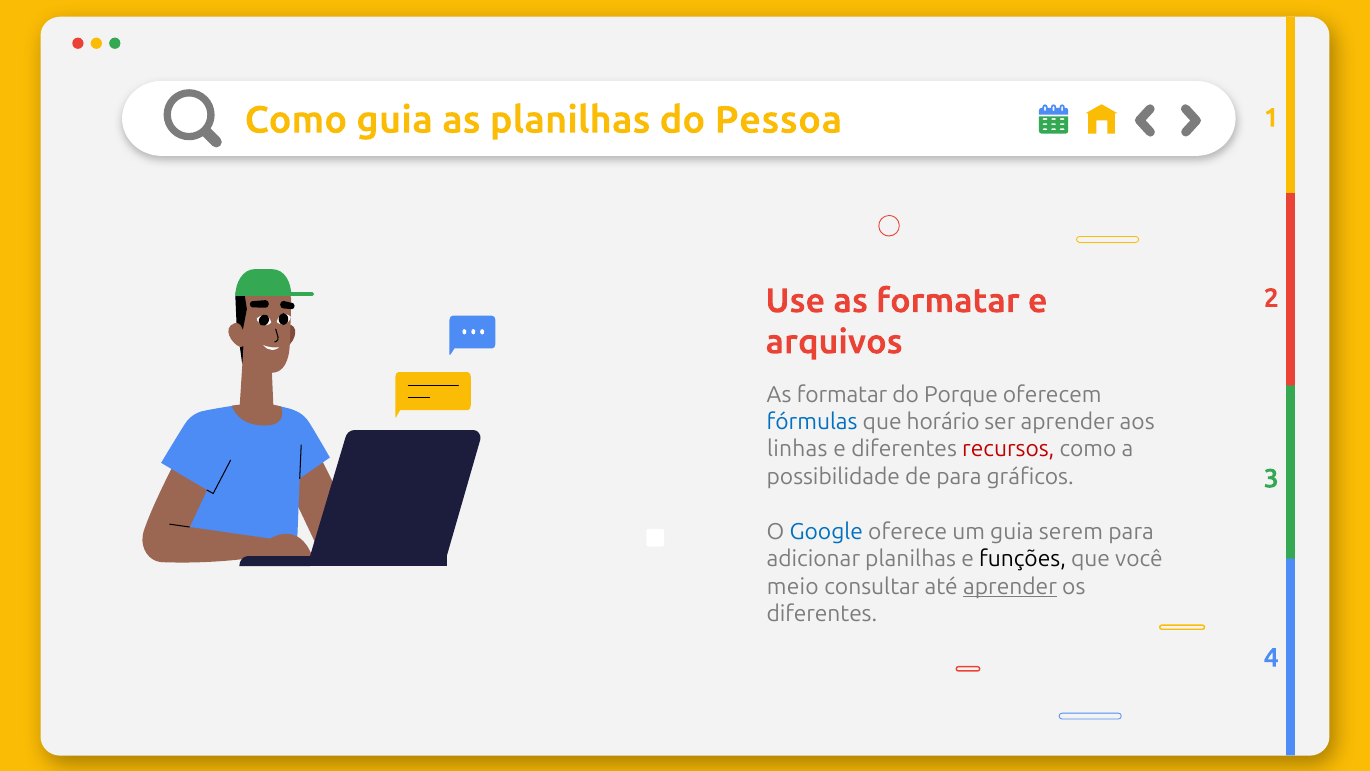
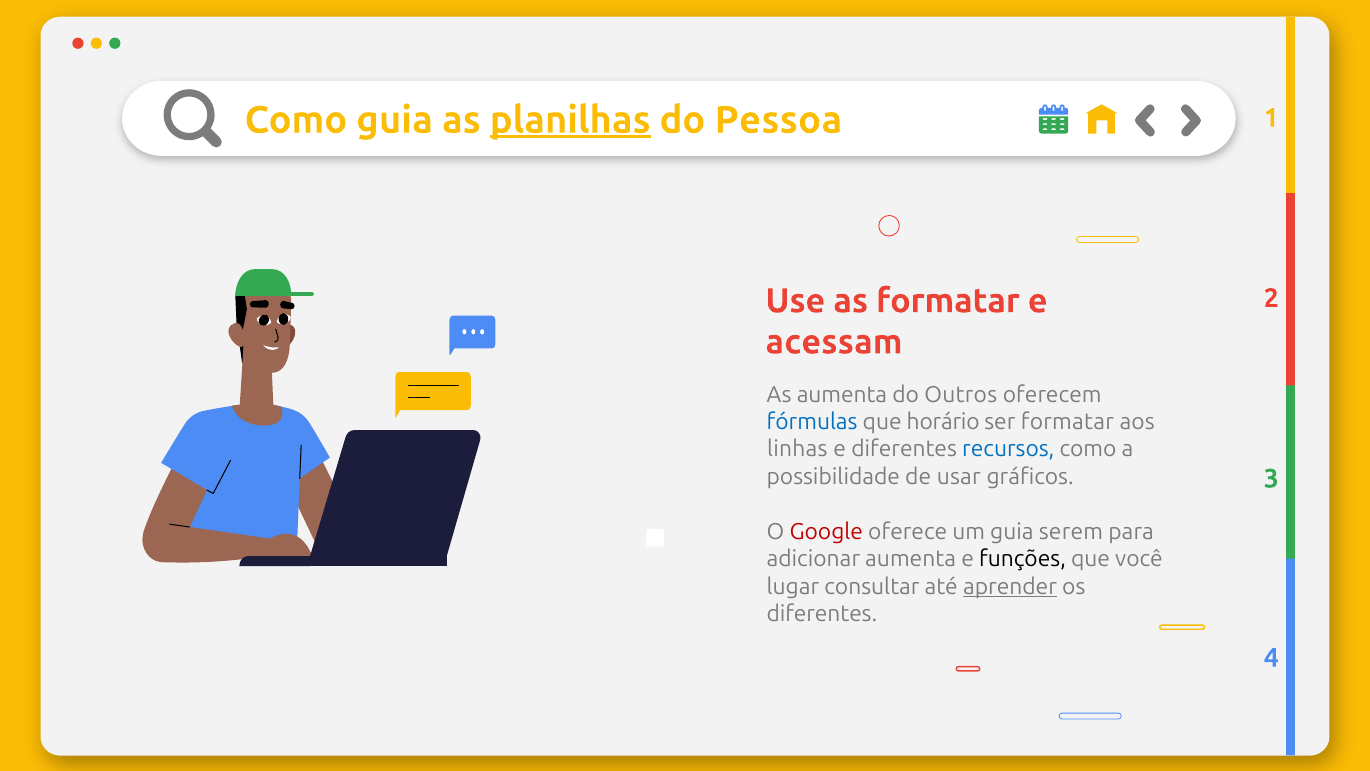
planilhas at (570, 120) underline: none -> present
arquivos: arquivos -> acessam
formatar at (842, 394): formatar -> aumenta
Porque: Porque -> Outros
ser aprender: aprender -> formatar
recursos colour: red -> blue
de para: para -> usar
Google colour: blue -> red
adicionar planilhas: planilhas -> aumenta
meio: meio -> lugar
